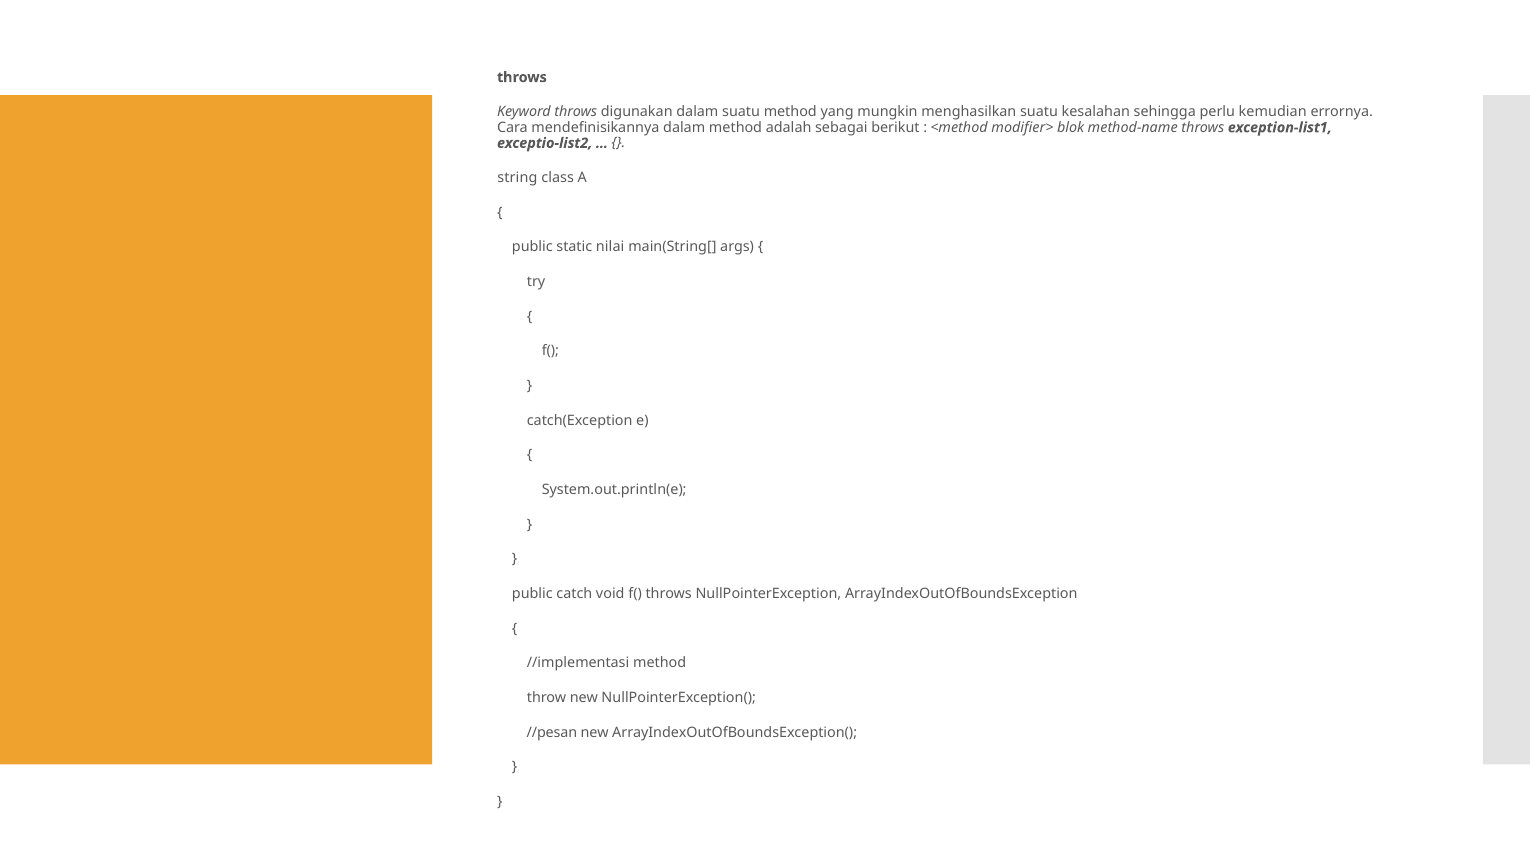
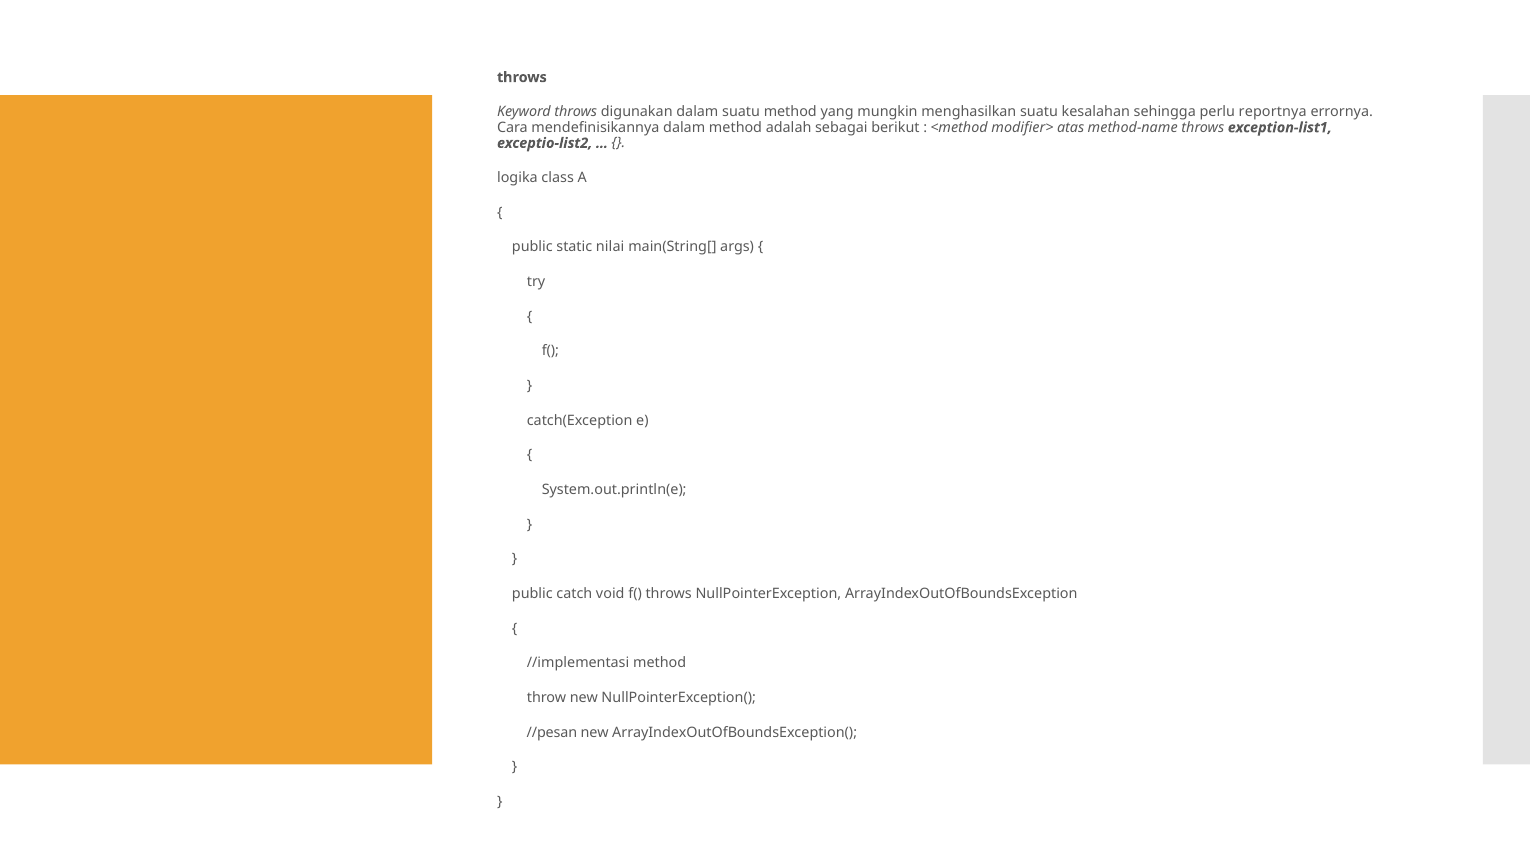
kemudian: kemudian -> reportnya
blok: blok -> atas
string: string -> logika
